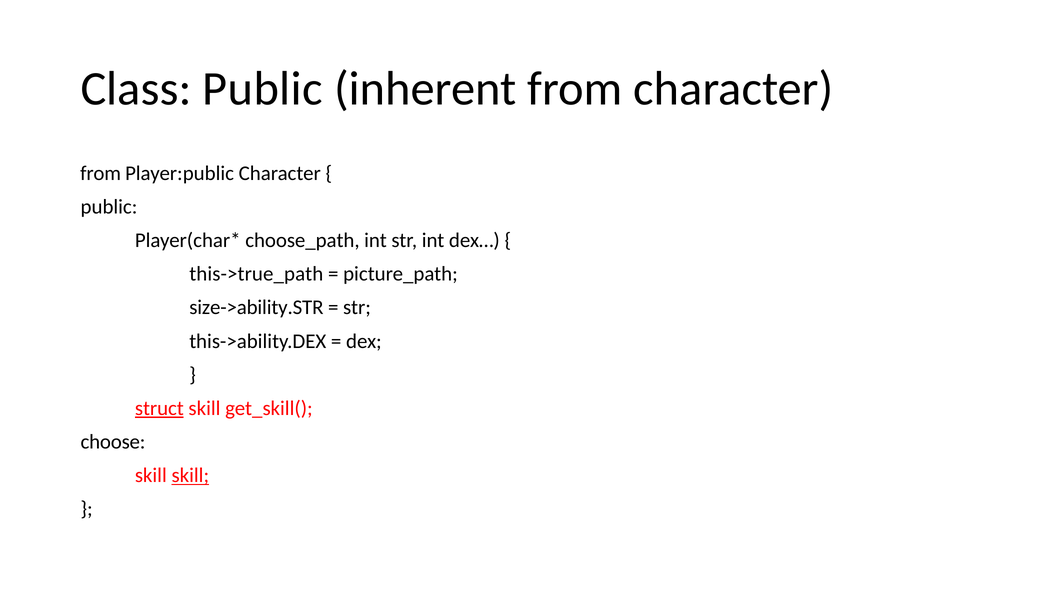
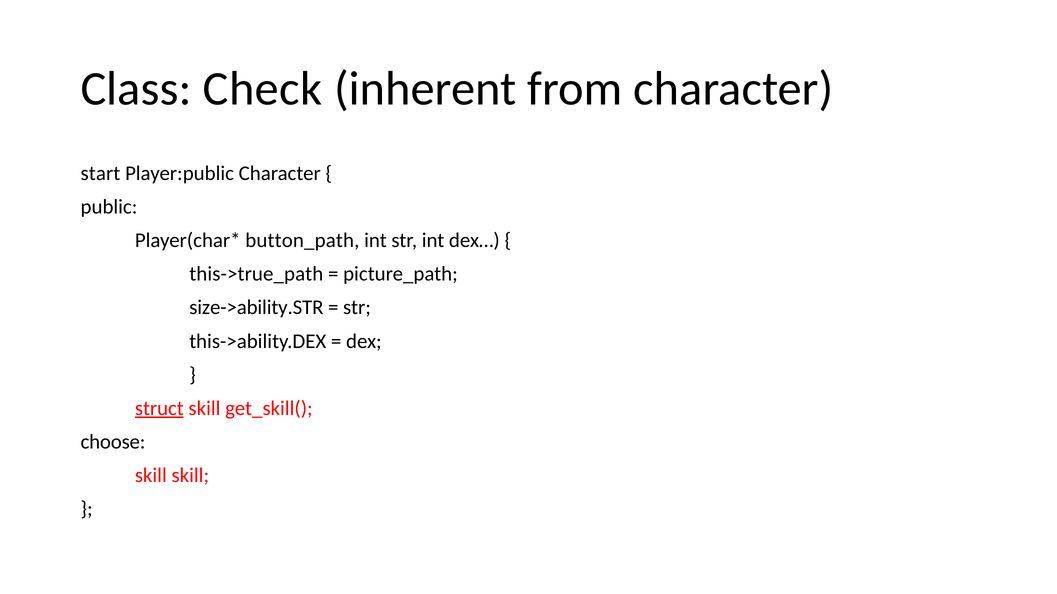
Class Public: Public -> Check
from at (101, 173): from -> start
choose_path: choose_path -> button_path
skill at (190, 476) underline: present -> none
